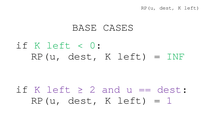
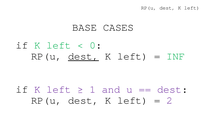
dest at (83, 56) underline: none -> present
2: 2 -> 1
1: 1 -> 2
